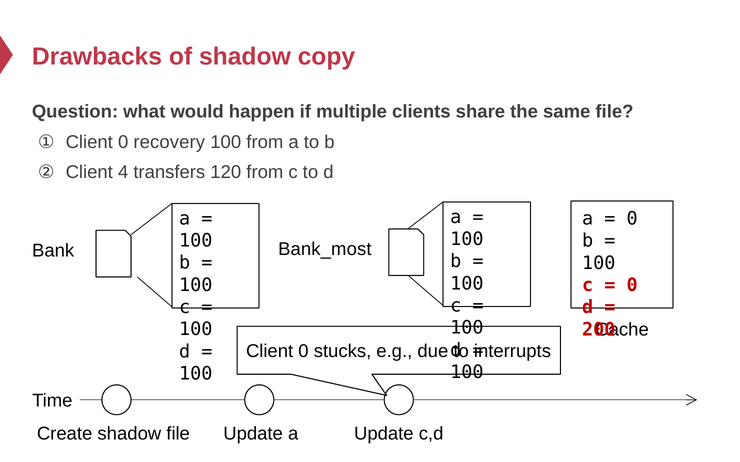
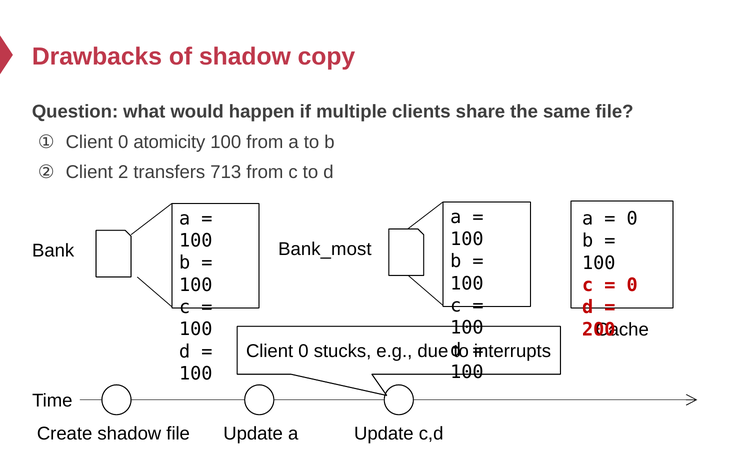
recovery: recovery -> atomicity
4: 4 -> 2
120: 120 -> 713
